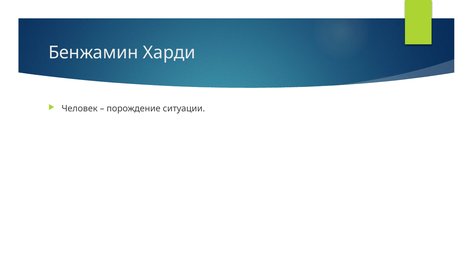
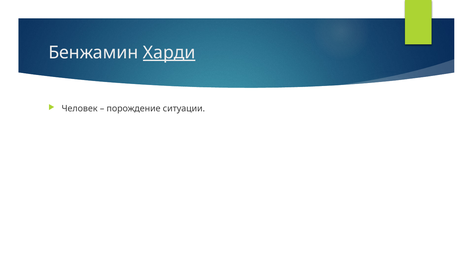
Харди underline: none -> present
